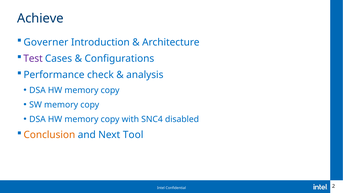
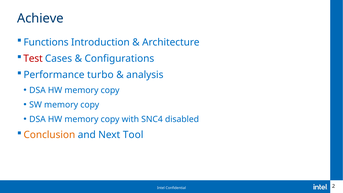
Governer: Governer -> Functions
Test colour: purple -> red
check: check -> turbo
